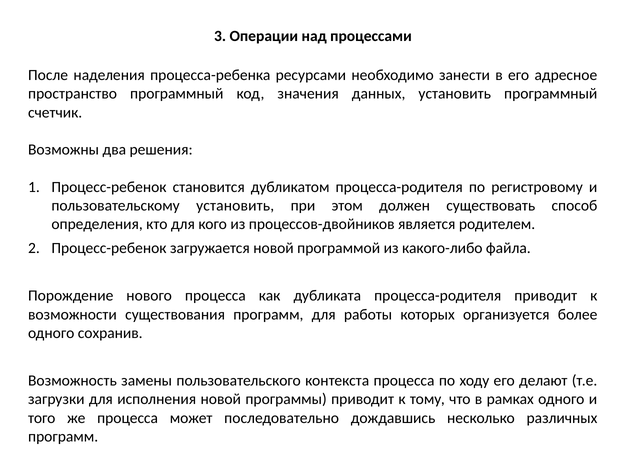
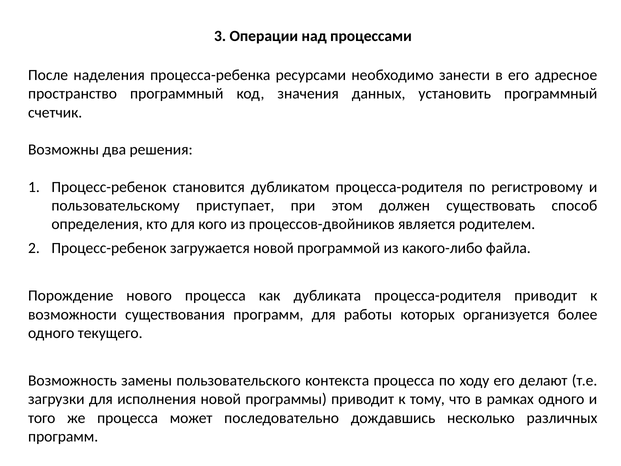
пользовательскому установить: установить -> приступает
сохранив: сохранив -> текущего
